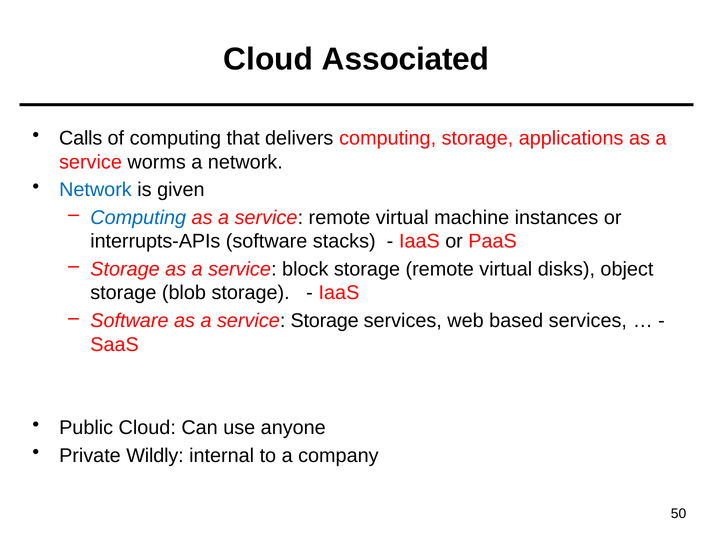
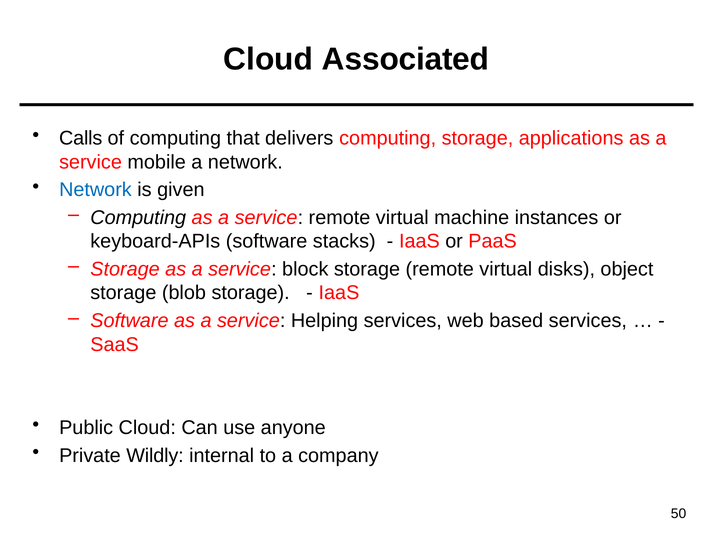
worms: worms -> mobile
Computing at (138, 218) colour: blue -> black
interrupts-APIs: interrupts-APIs -> keyboard-APIs
service Storage: Storage -> Helping
